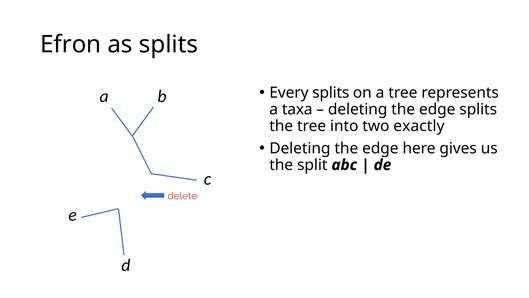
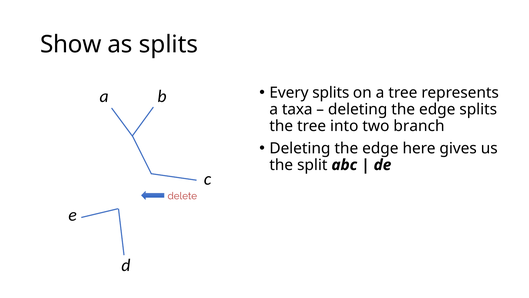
Efron: Efron -> Show
exactly: exactly -> branch
